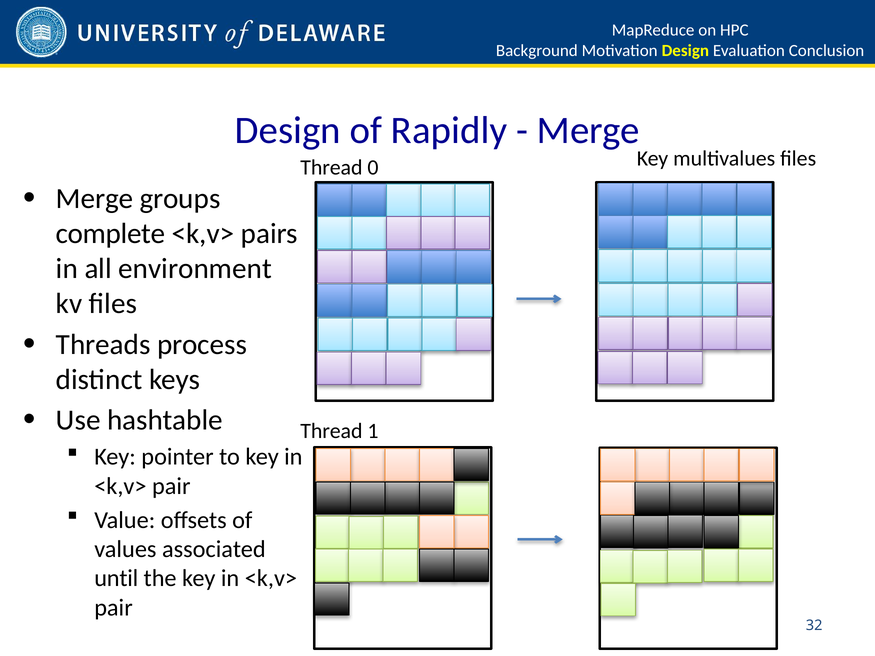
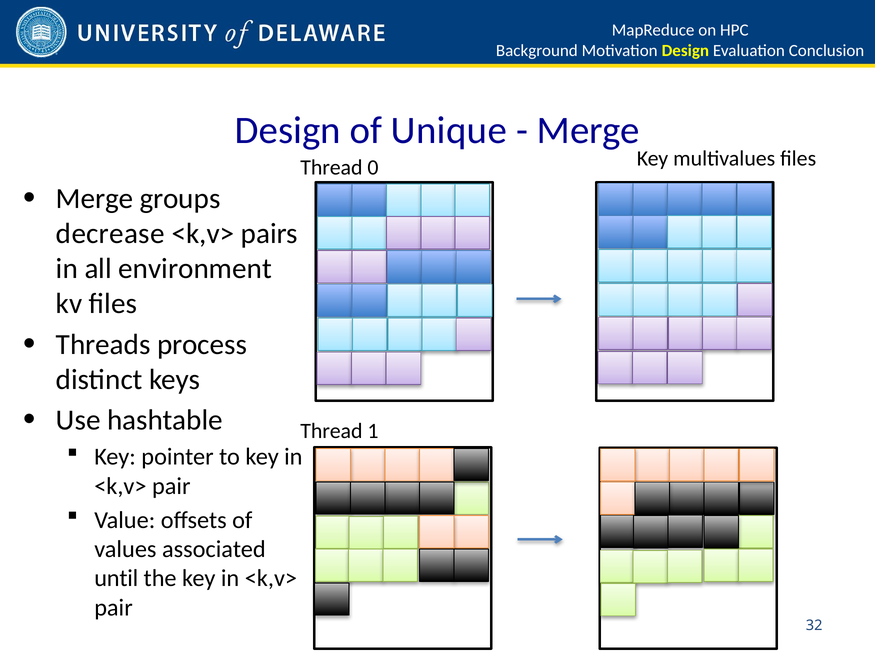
Rapidly: Rapidly -> Unique
complete: complete -> decrease
